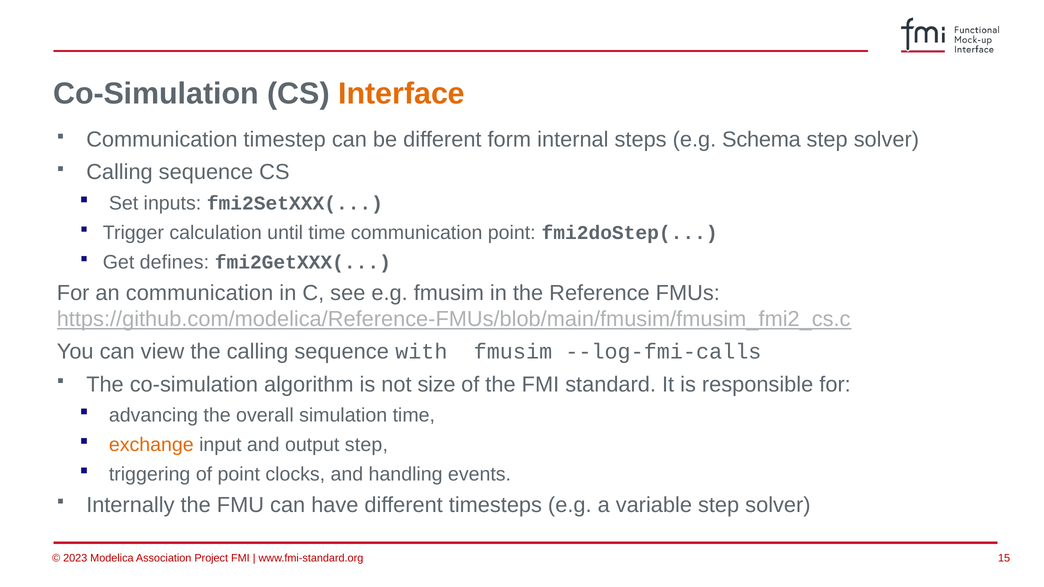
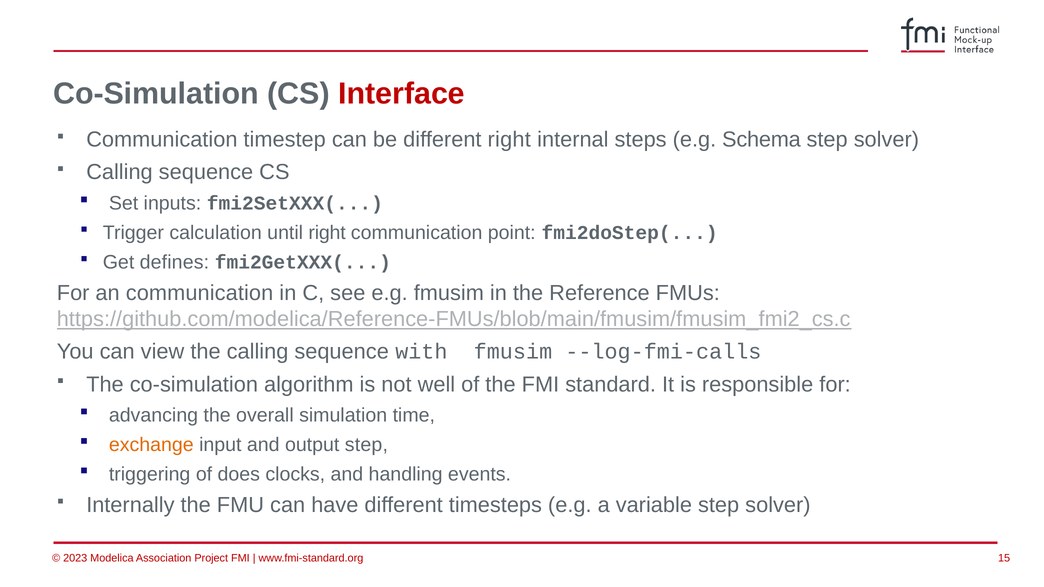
Interface colour: orange -> red
different form: form -> right
until time: time -> right
size: size -> well
of point: point -> does
